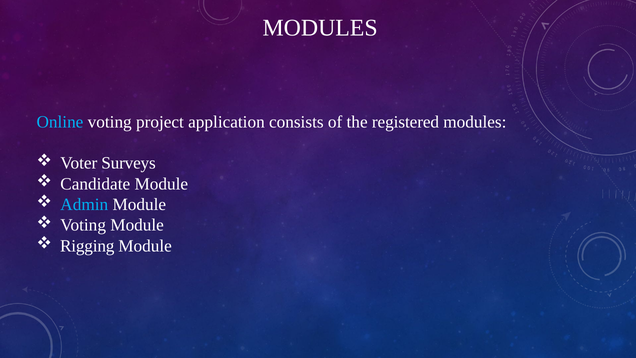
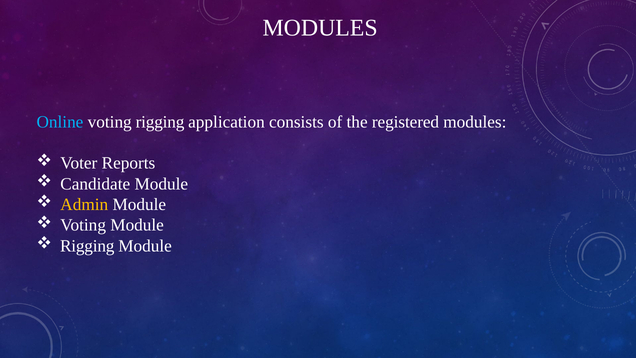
voting project: project -> rigging
Surveys: Surveys -> Reports
Admin colour: light blue -> yellow
